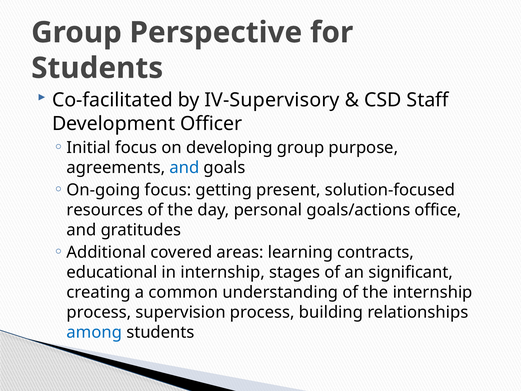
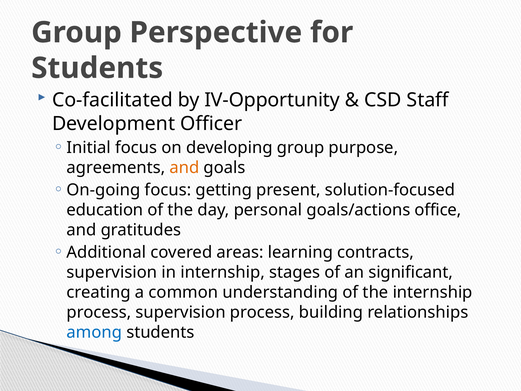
IV-Supervisory: IV-Supervisory -> IV-Opportunity
and at (184, 167) colour: blue -> orange
resources: resources -> education
educational at (112, 272): educational -> supervision
